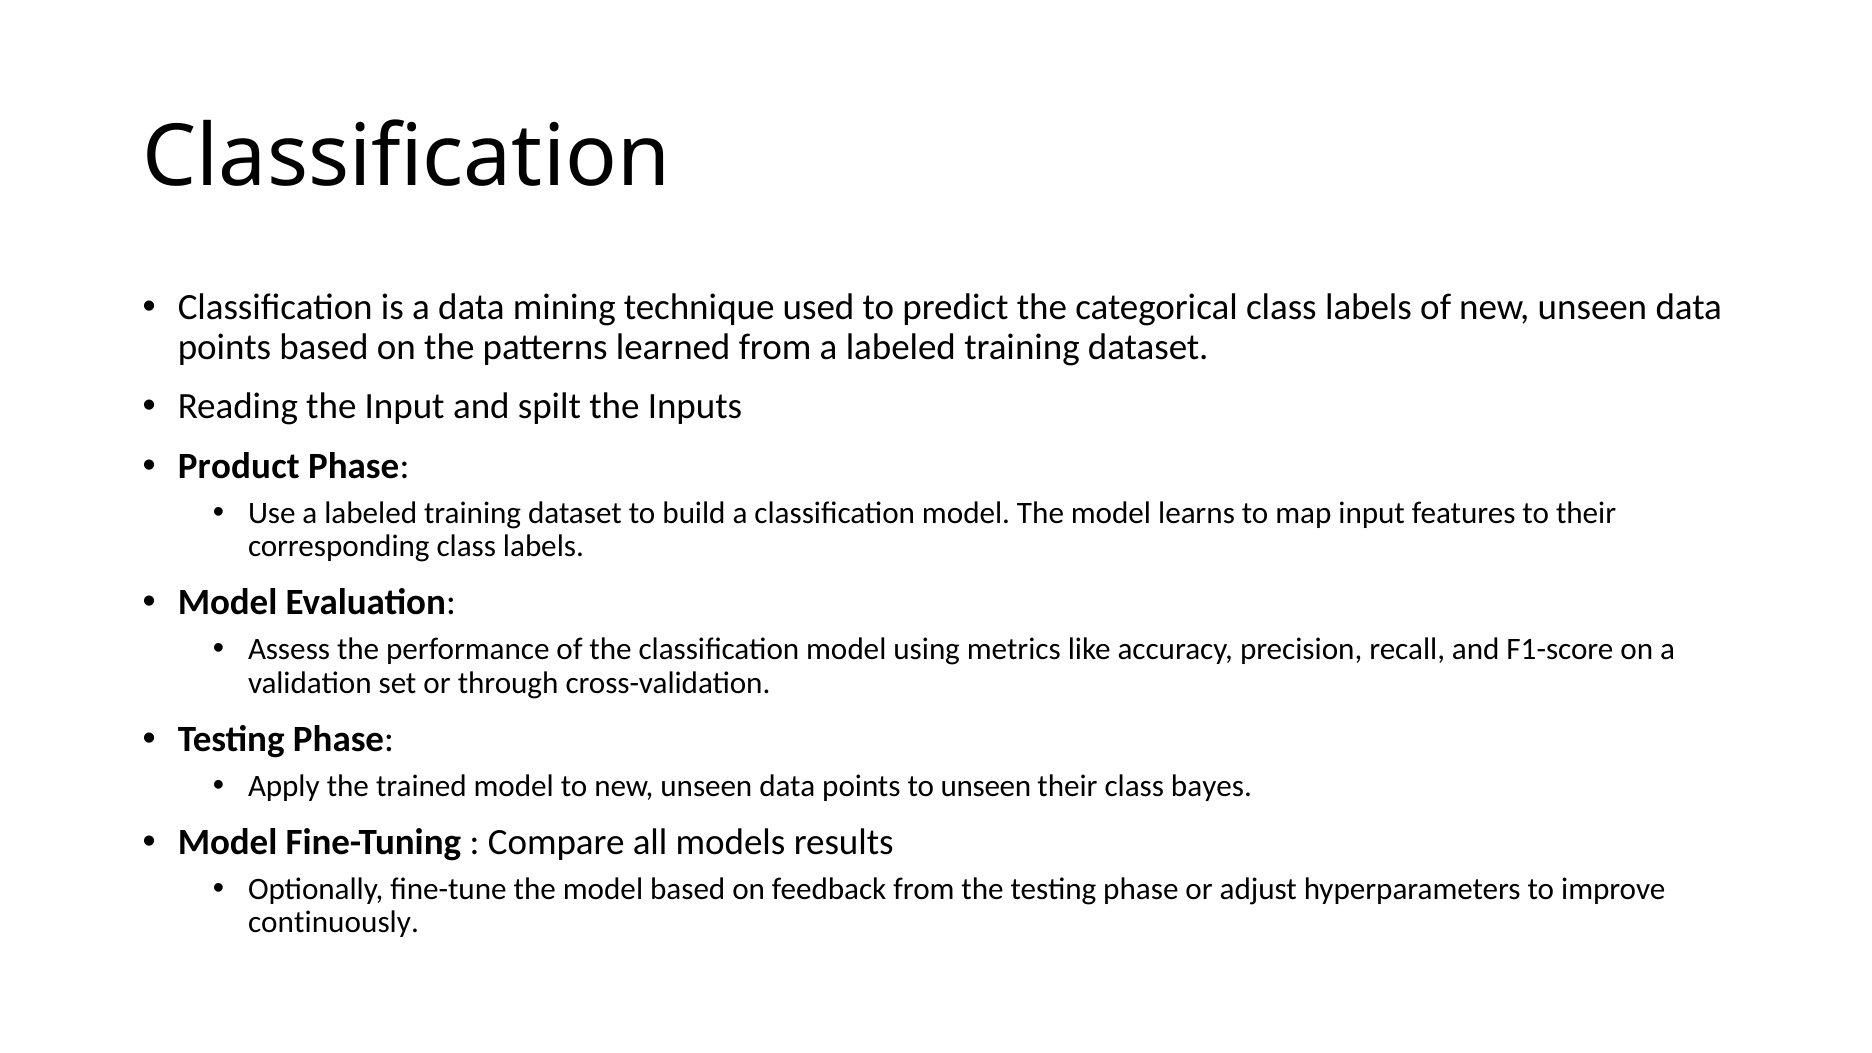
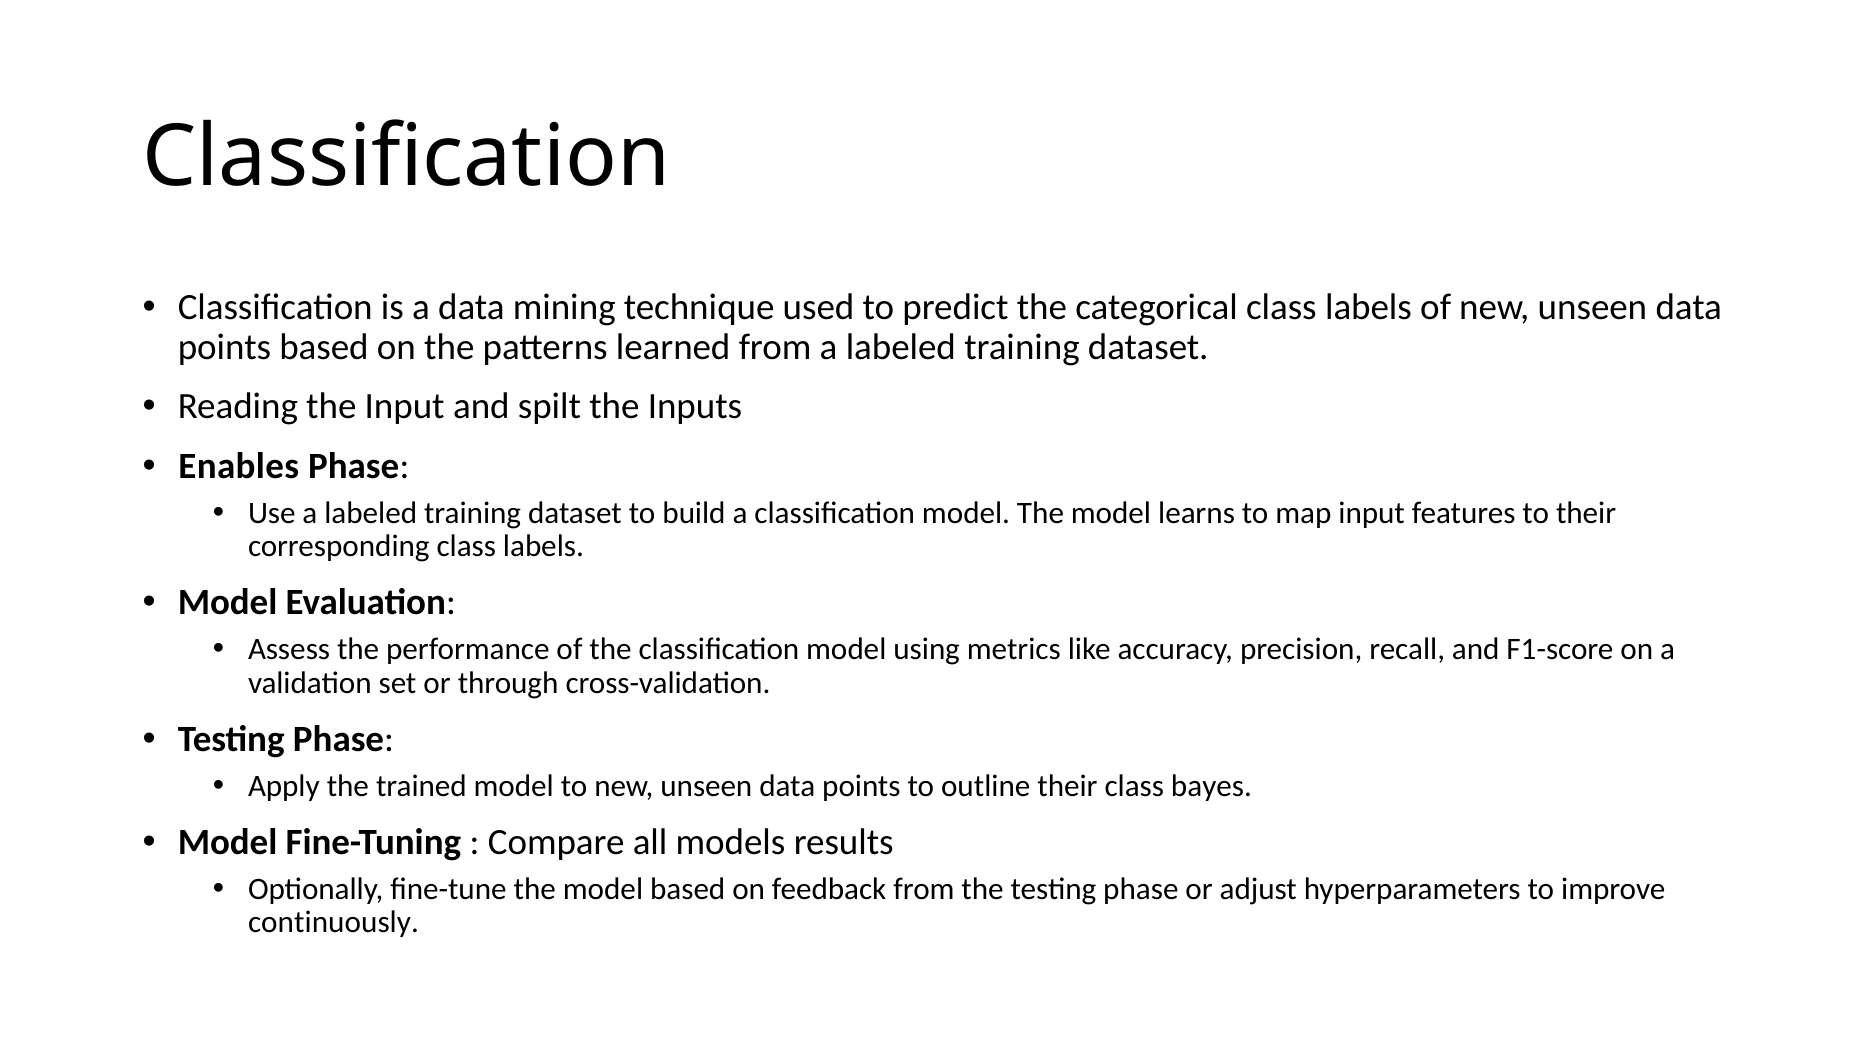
Product: Product -> Enables
to unseen: unseen -> outline
